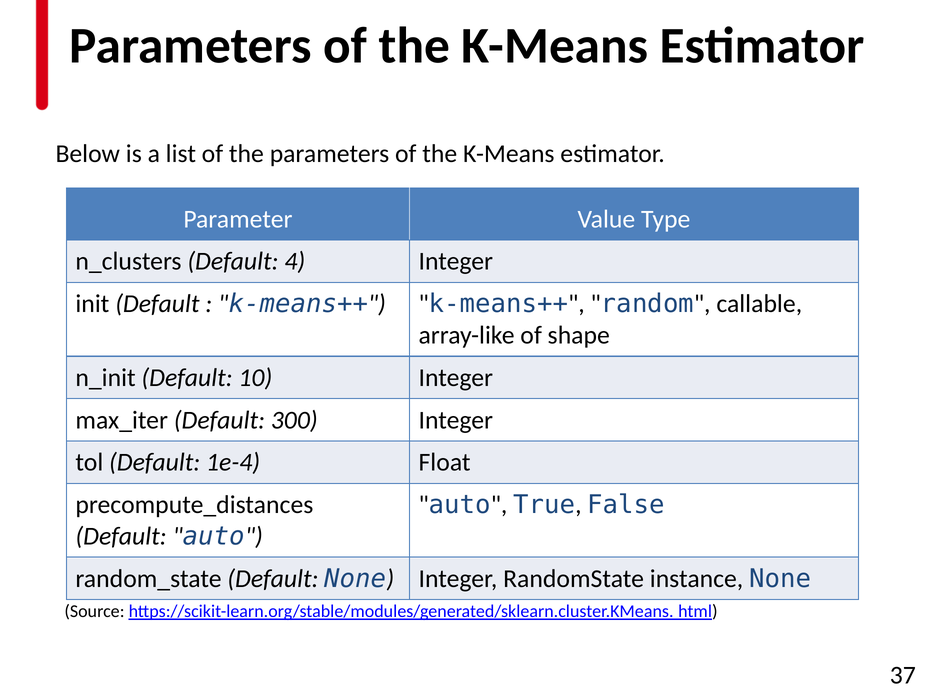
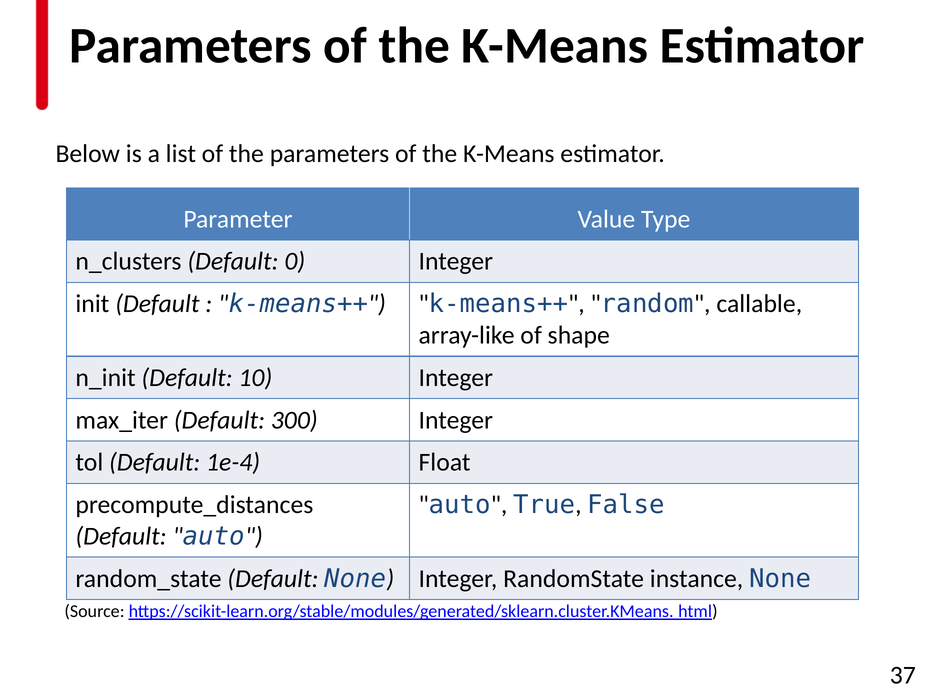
4: 4 -> 0
